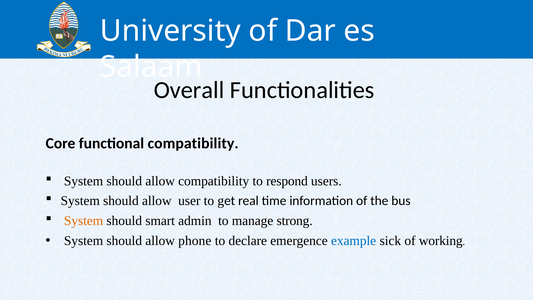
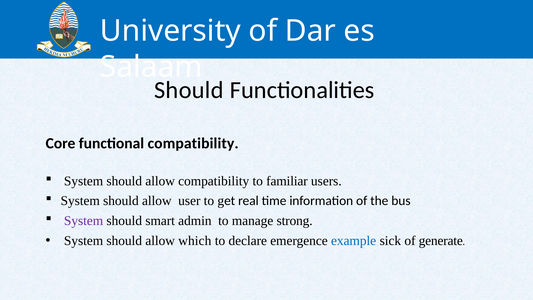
Overall at (189, 90): Overall -> Should
respond: respond -> familiar
System at (84, 221) colour: orange -> purple
phone: phone -> which
working: working -> generate
